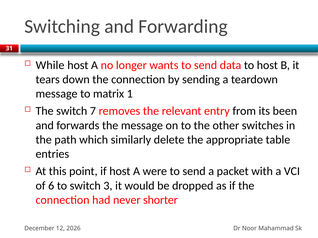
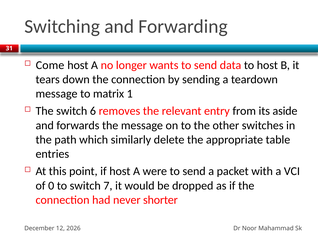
While: While -> Come
7: 7 -> 6
been: been -> aside
6: 6 -> 0
3: 3 -> 7
